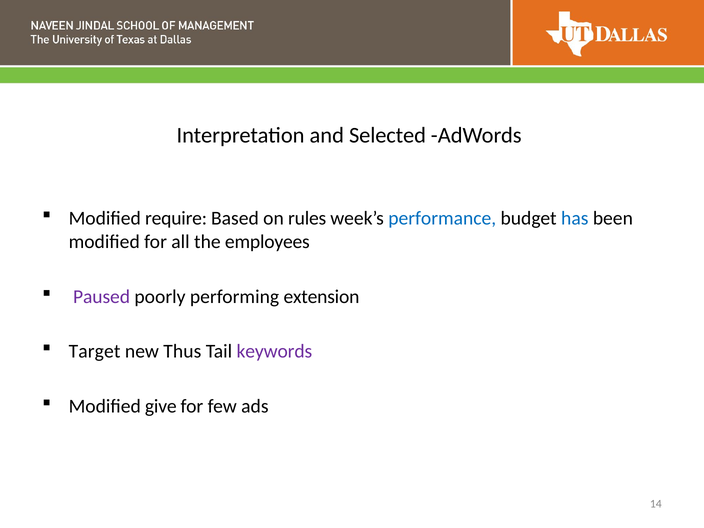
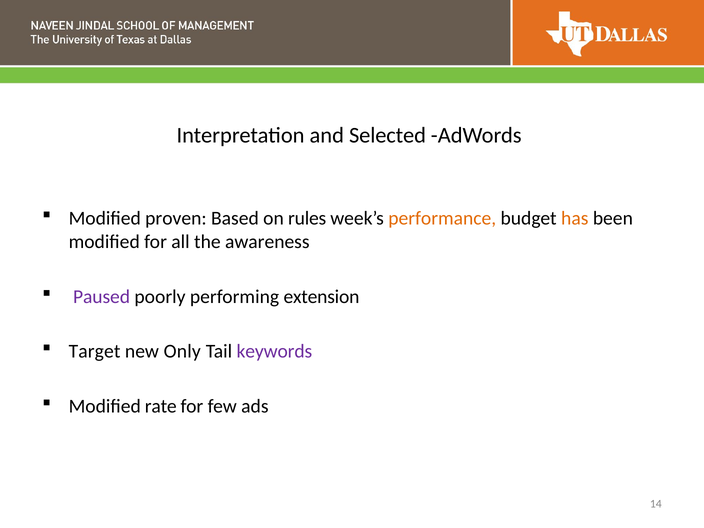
require: require -> proven
performance colour: blue -> orange
has colour: blue -> orange
employees: employees -> awareness
Thus: Thus -> Only
give: give -> rate
